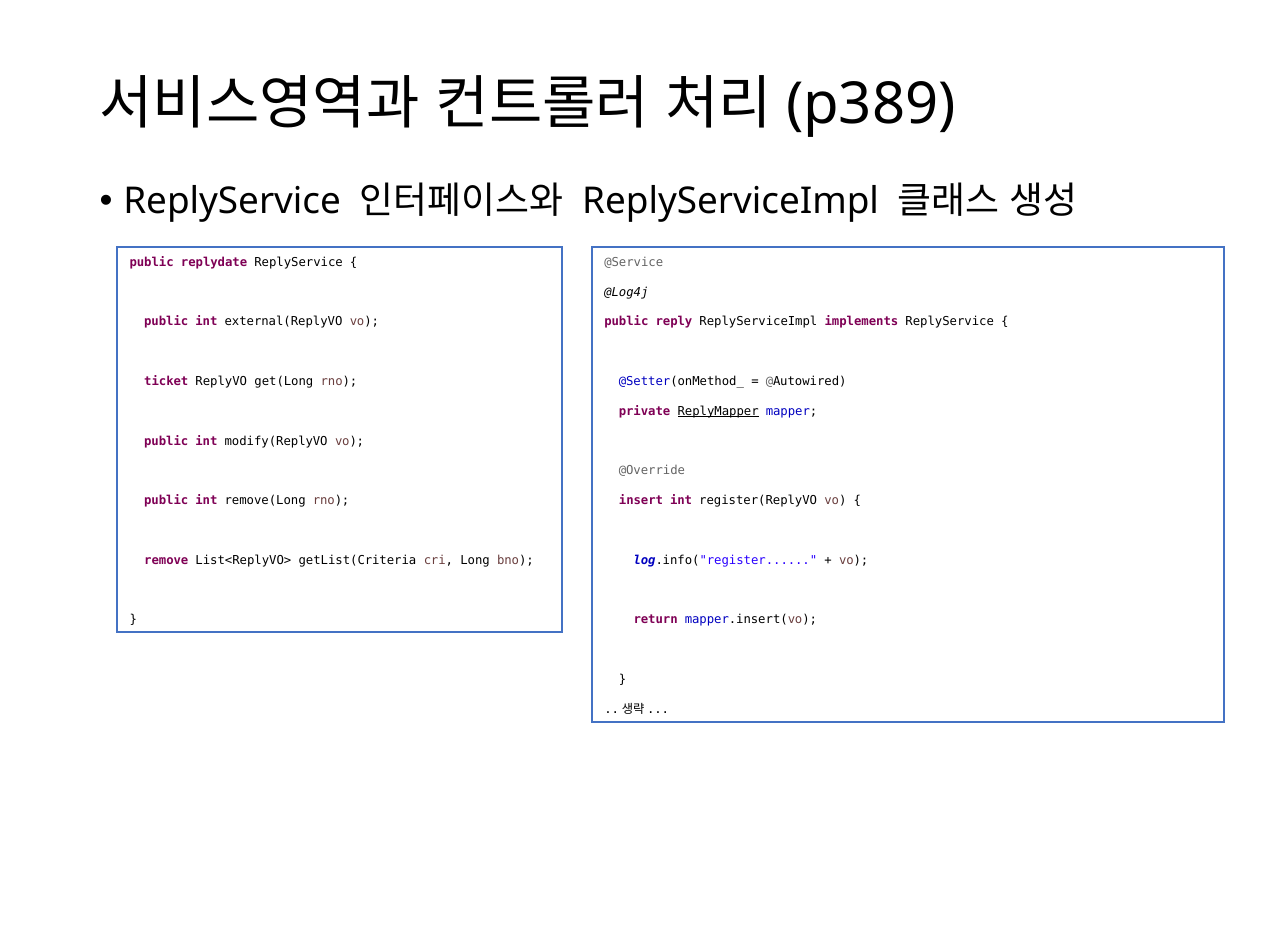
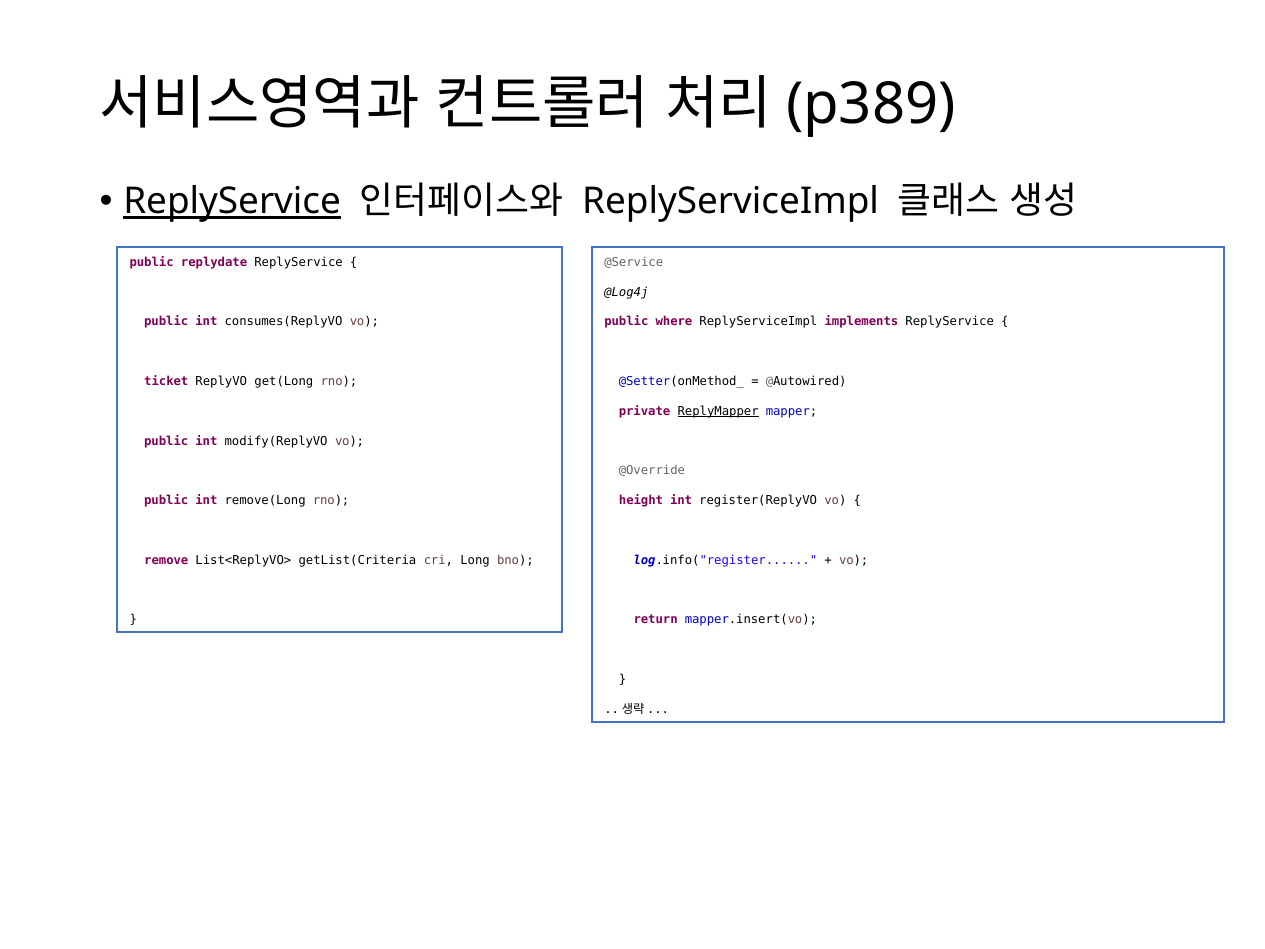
ReplyService at (232, 202) underline: none -> present
external(ReplyVO: external(ReplyVO -> consumes(ReplyVO
reply: reply -> where
insert: insert -> height
